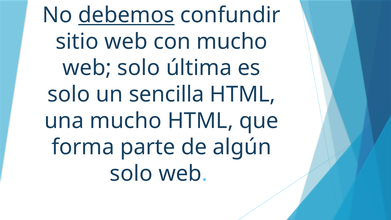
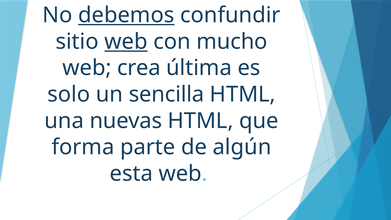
web at (126, 42) underline: none -> present
web solo: solo -> crea
una mucho: mucho -> nuevas
solo at (131, 174): solo -> esta
